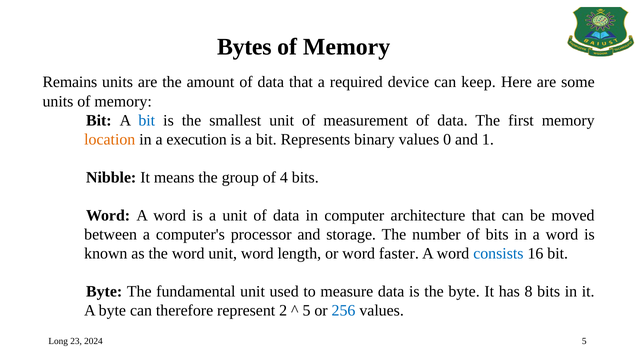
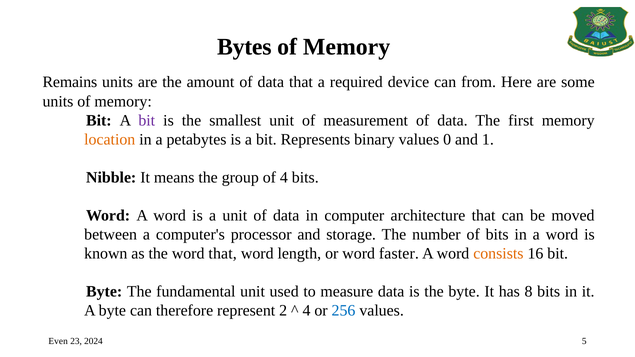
keep: keep -> from
bit at (147, 120) colour: blue -> purple
execution: execution -> petabytes
word unit: unit -> that
consists colour: blue -> orange
5 at (306, 311): 5 -> 4
Long: Long -> Even
